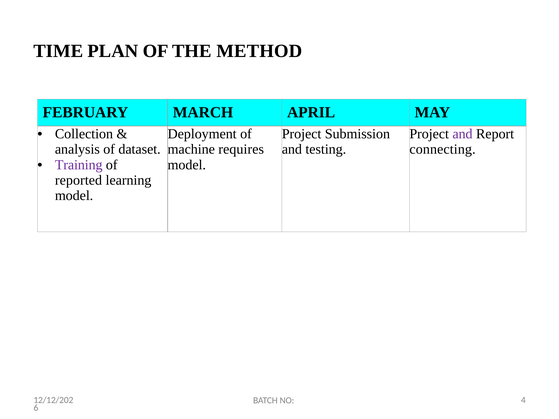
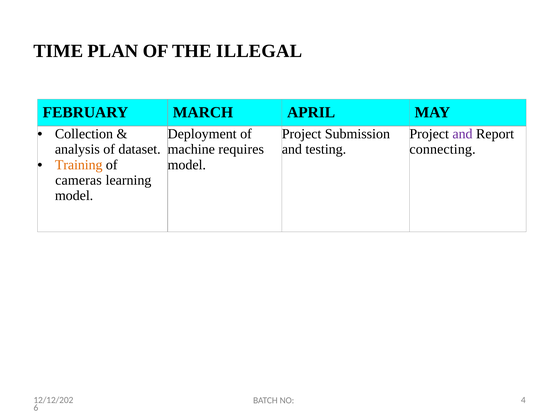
METHOD: METHOD -> ILLEGAL
Training colour: purple -> orange
reported: reported -> cameras
